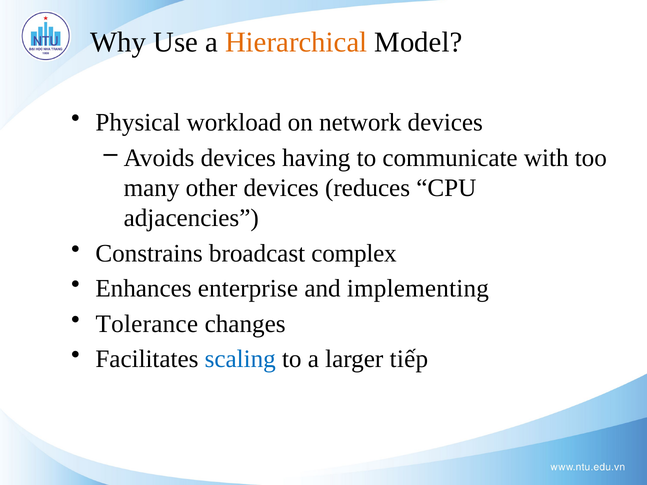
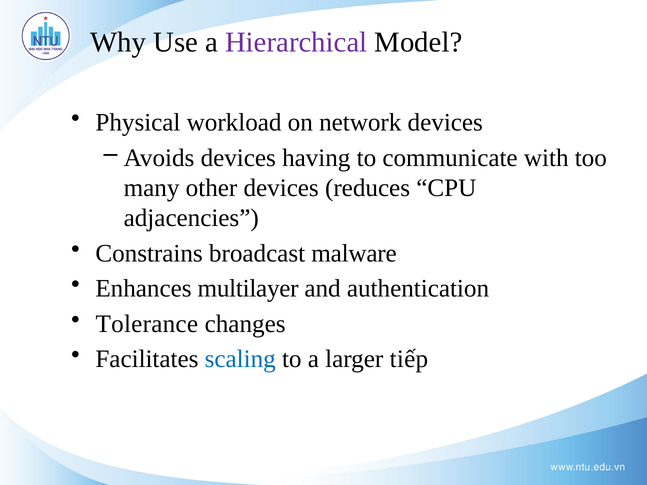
Hierarchical colour: orange -> purple
complex: complex -> malware
enterprise: enterprise -> multilayer
implementing: implementing -> authentication
